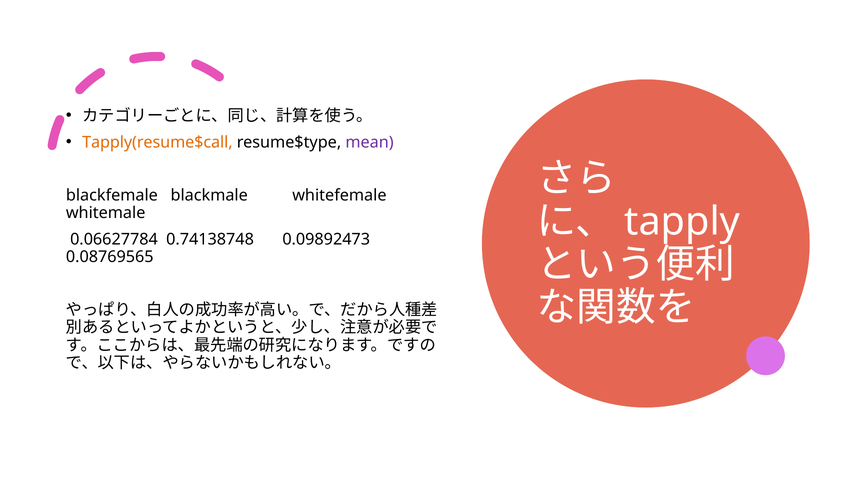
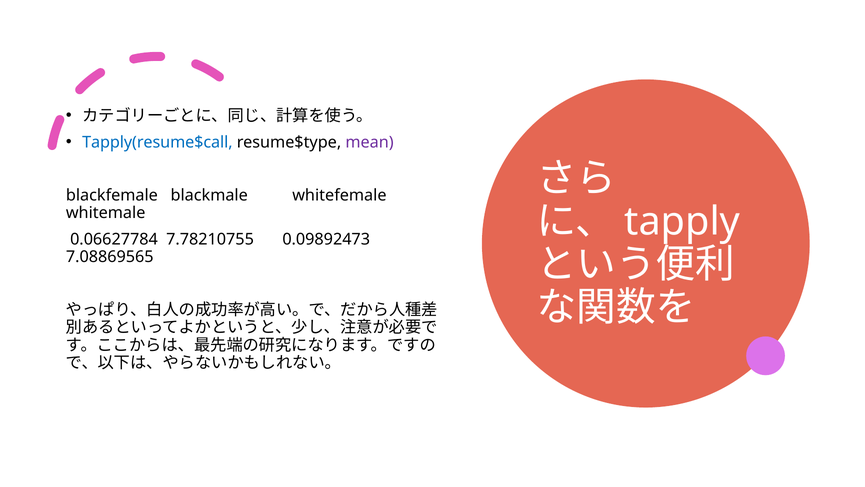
Tapply(resume$call colour: orange -> blue
0.74138748: 0.74138748 -> 7.78210755
0.08769565: 0.08769565 -> 7.08869565
